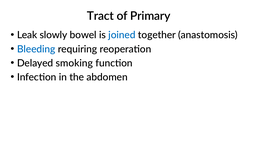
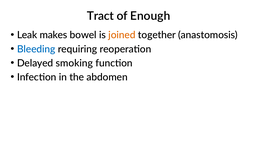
Primary: Primary -> Enough
slowly: slowly -> makes
joined colour: blue -> orange
